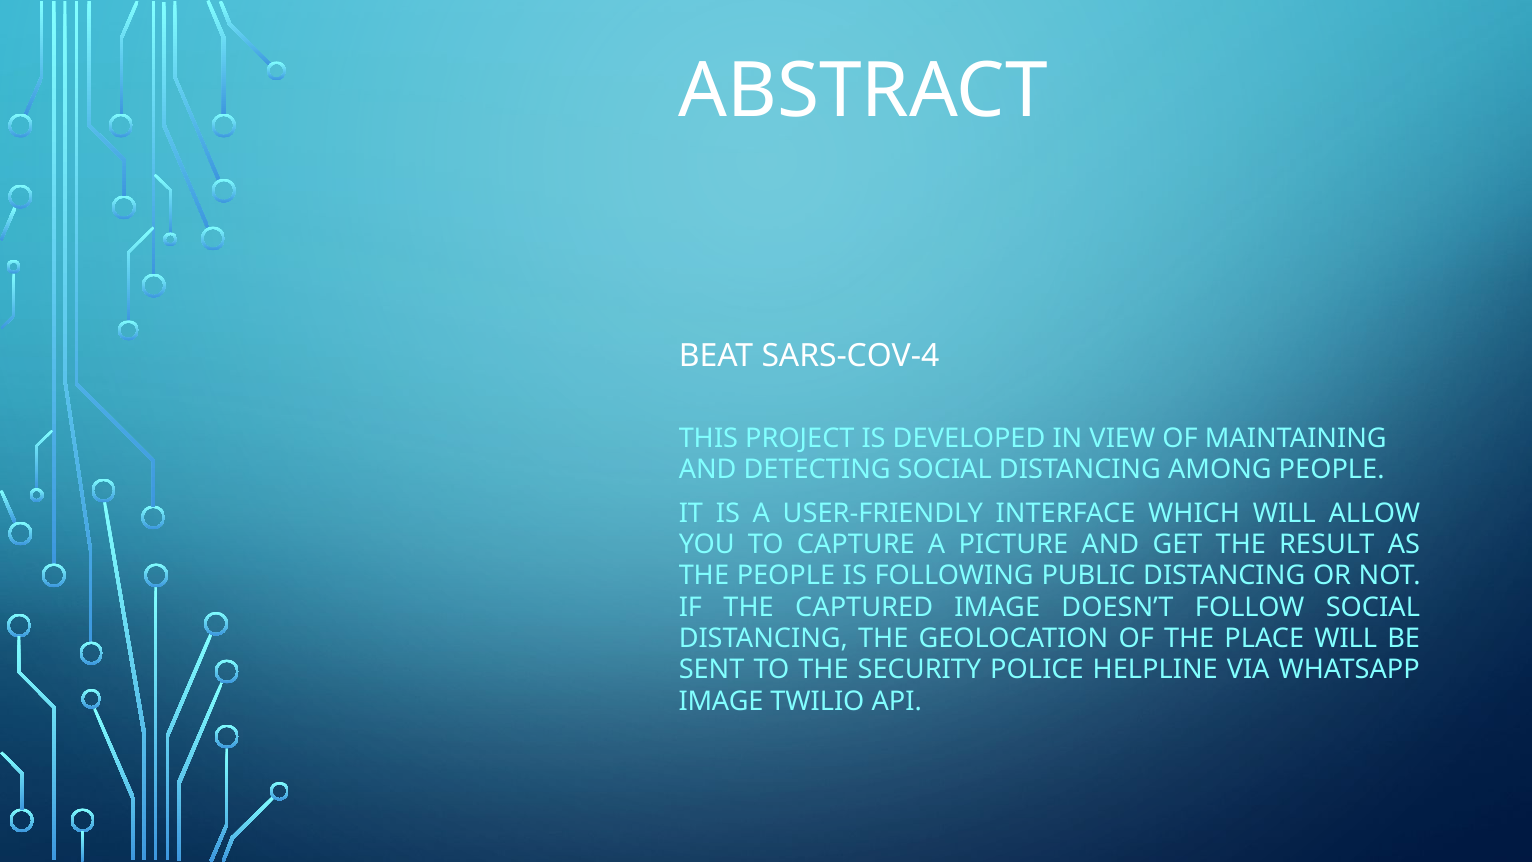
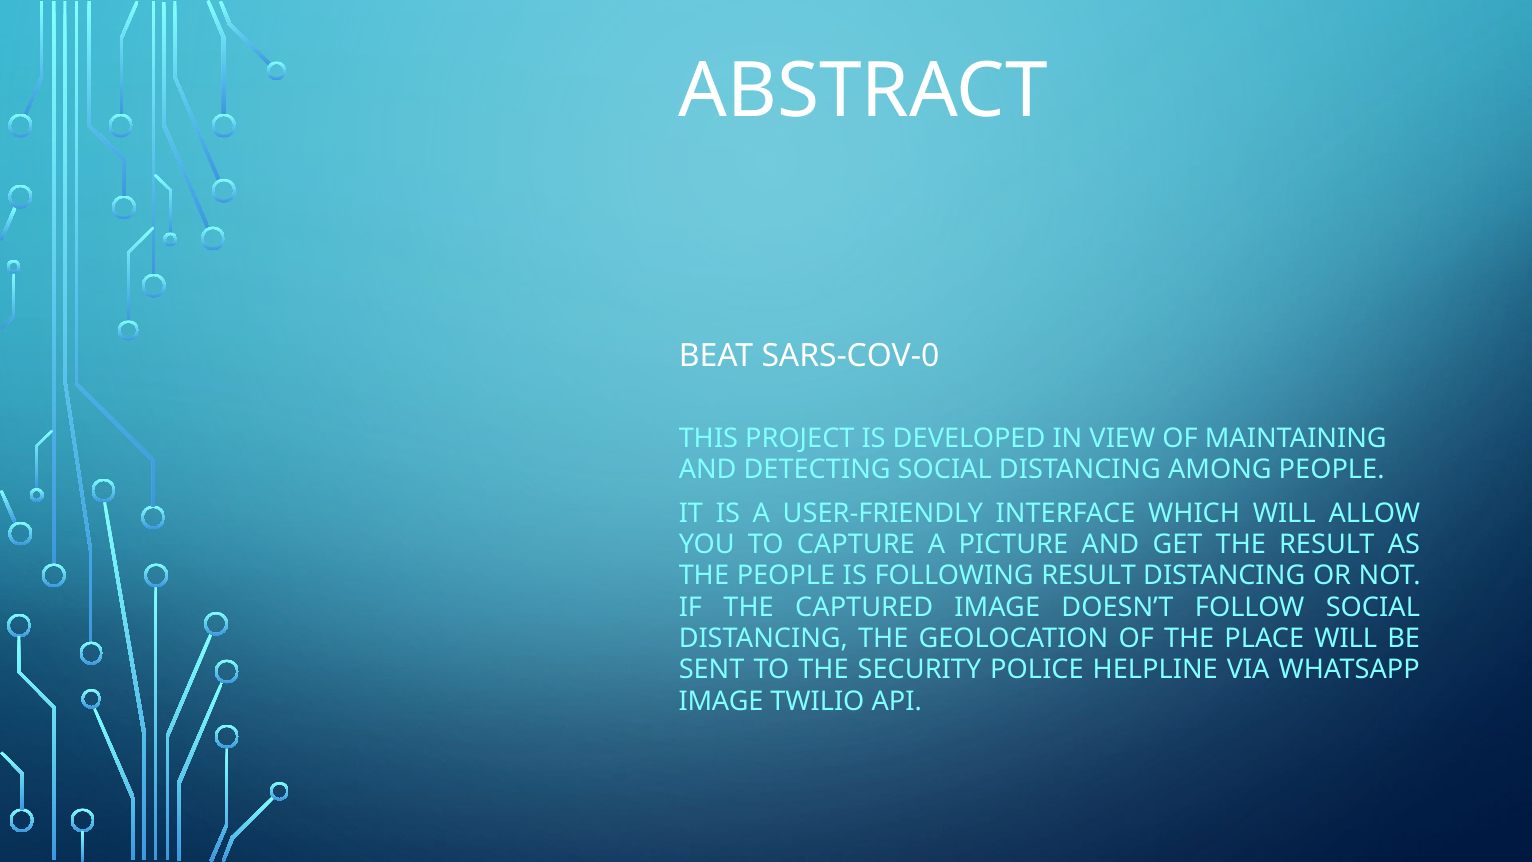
SARS-COV-4: SARS-COV-4 -> SARS-COV-0
FOLLOWING PUBLIC: PUBLIC -> RESULT
